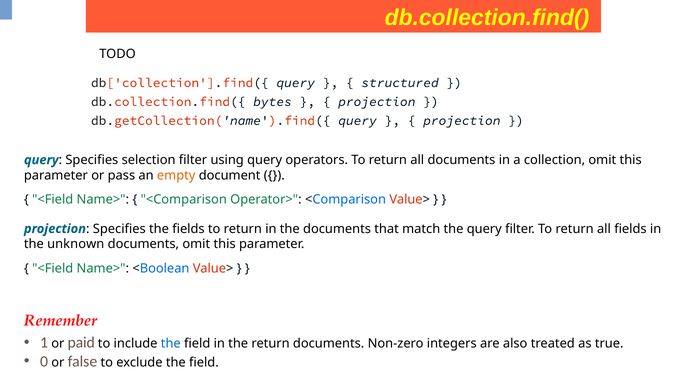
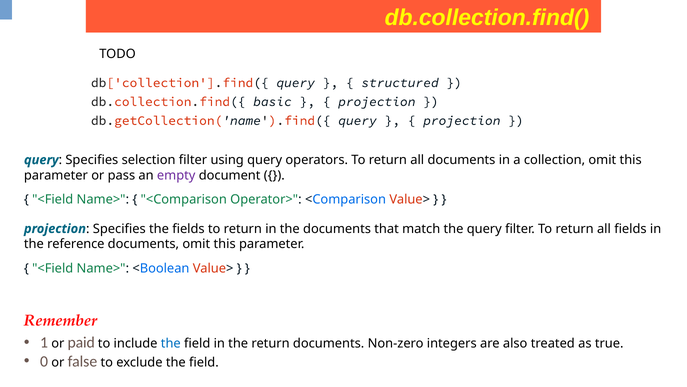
bytes: bytes -> basic
empty colour: orange -> purple
unknown: unknown -> reference
